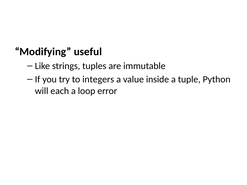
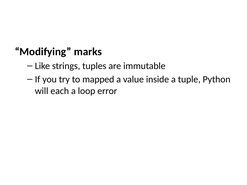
useful: useful -> marks
integers: integers -> mapped
